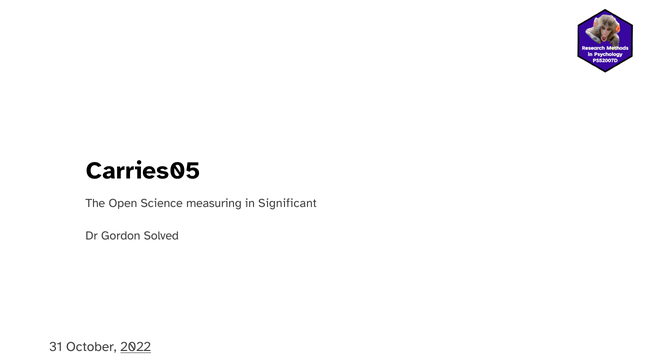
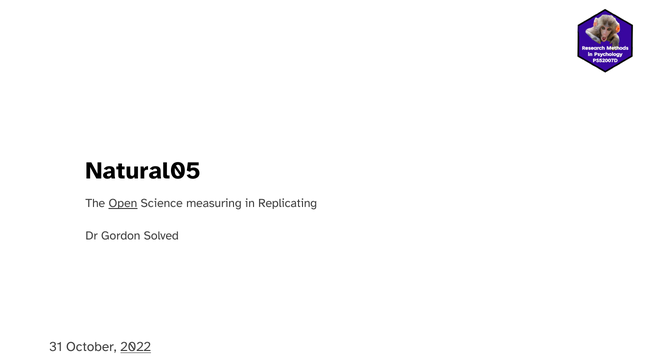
Carries05: Carries05 -> Natural05
Open underline: none -> present
Significant: Significant -> Replicating
